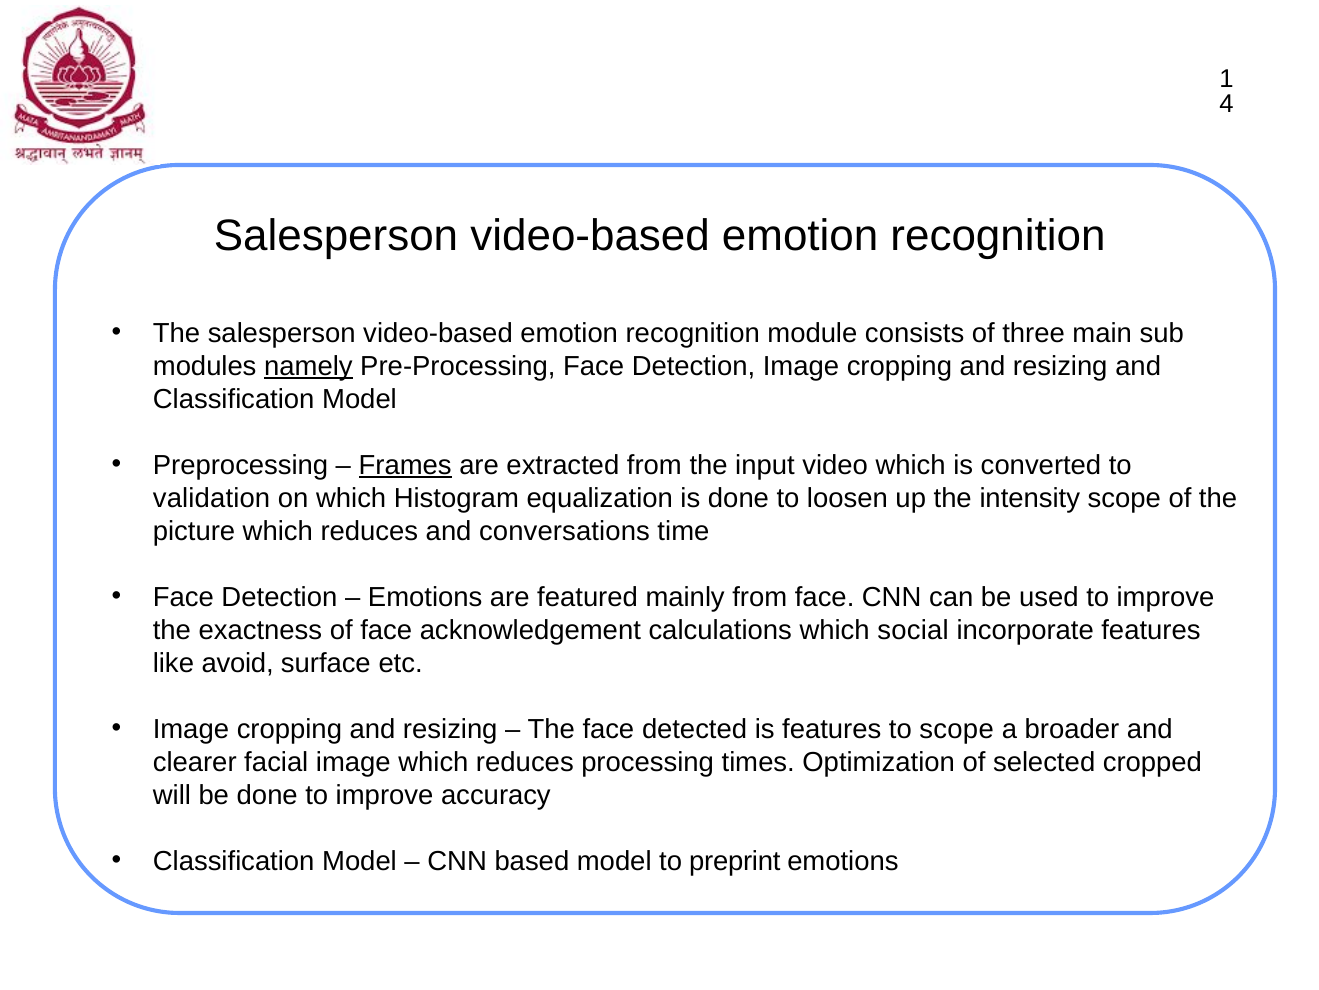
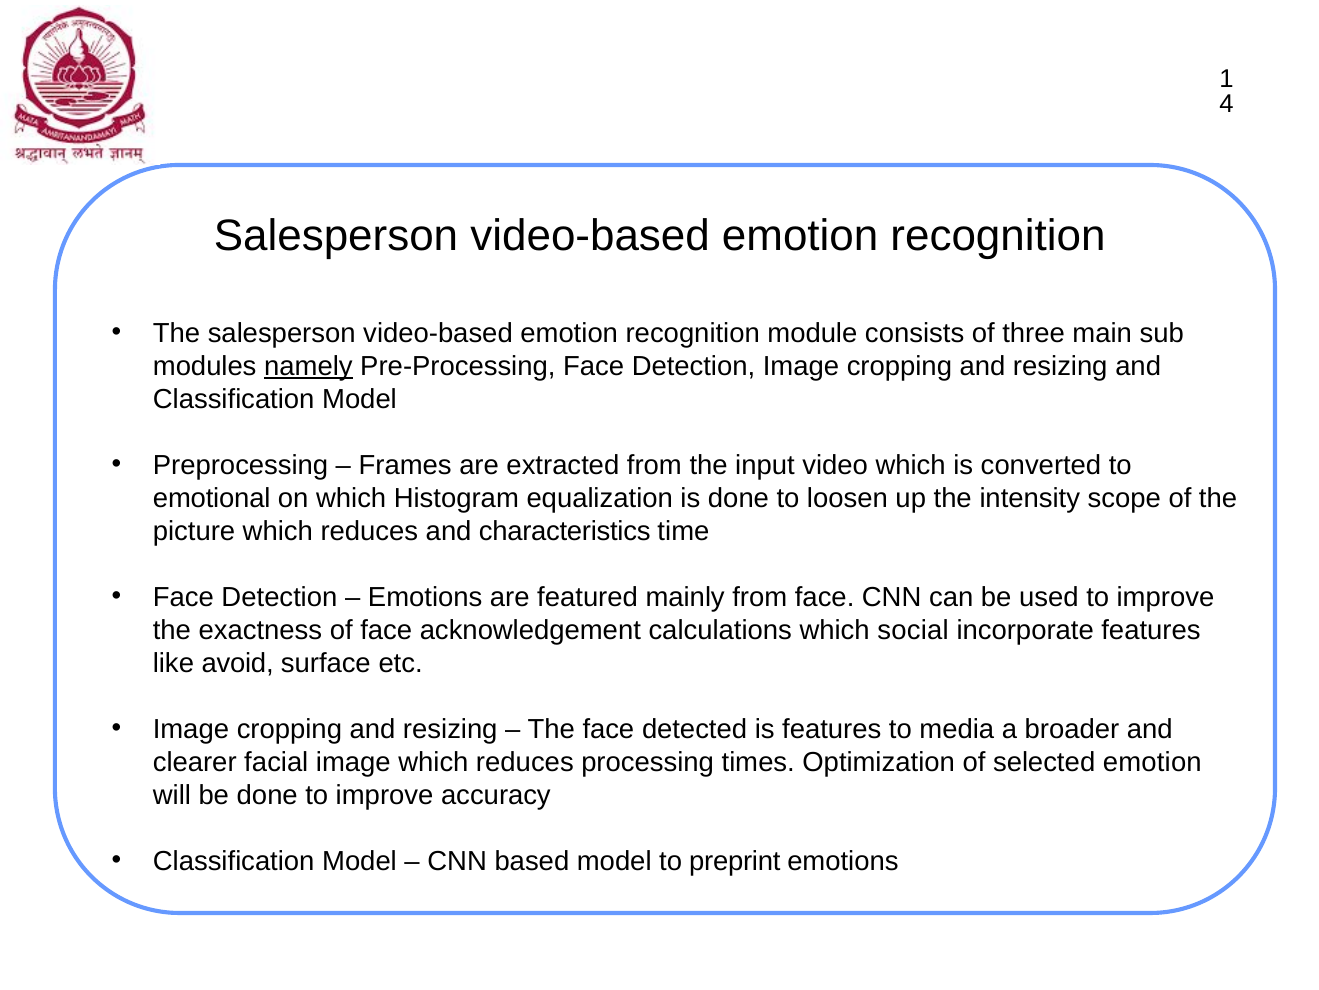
Frames underline: present -> none
validation: validation -> emotional
conversations: conversations -> characteristics
to scope: scope -> media
selected cropped: cropped -> emotion
